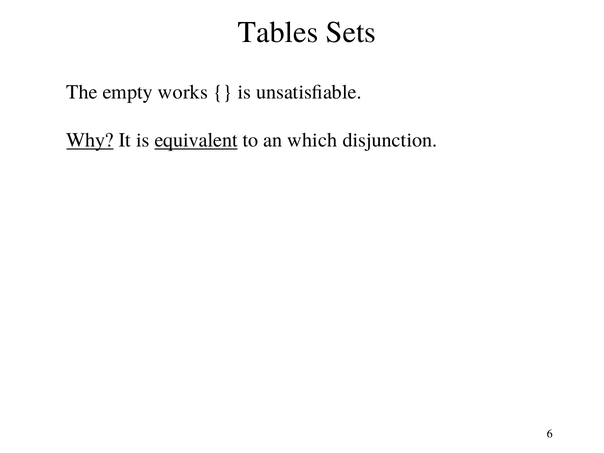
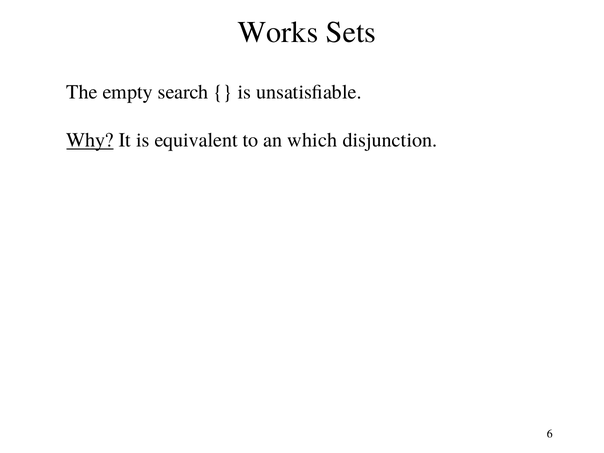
Tables: Tables -> Works
works: works -> search
equivalent underline: present -> none
